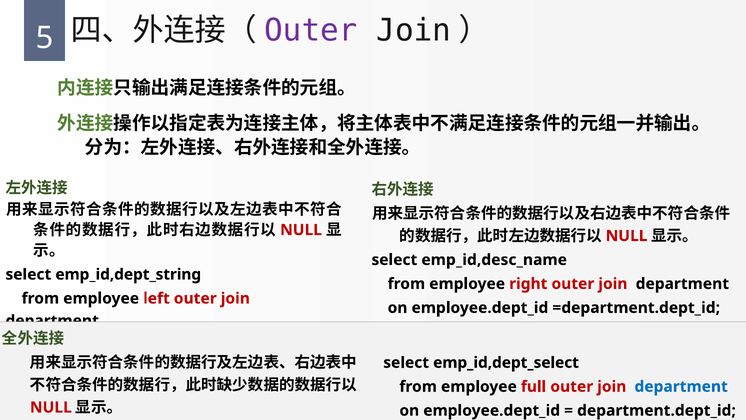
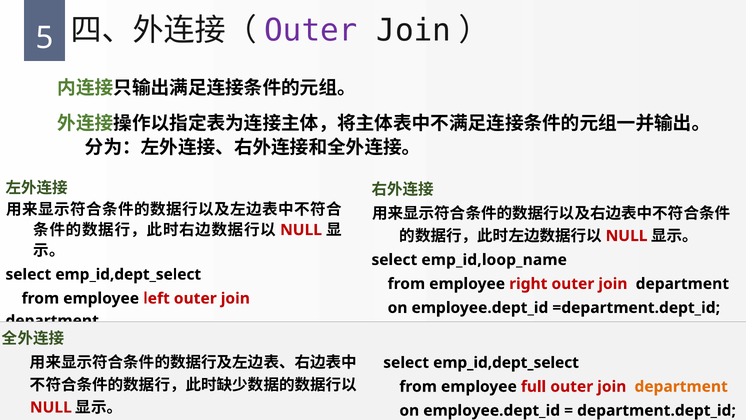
emp_id,desc_name: emp_id,desc_name -> emp_id,loop_name
emp_id,dept_string at (128, 274): emp_id,dept_string -> emp_id,dept_select
department at (681, 386) colour: blue -> orange
